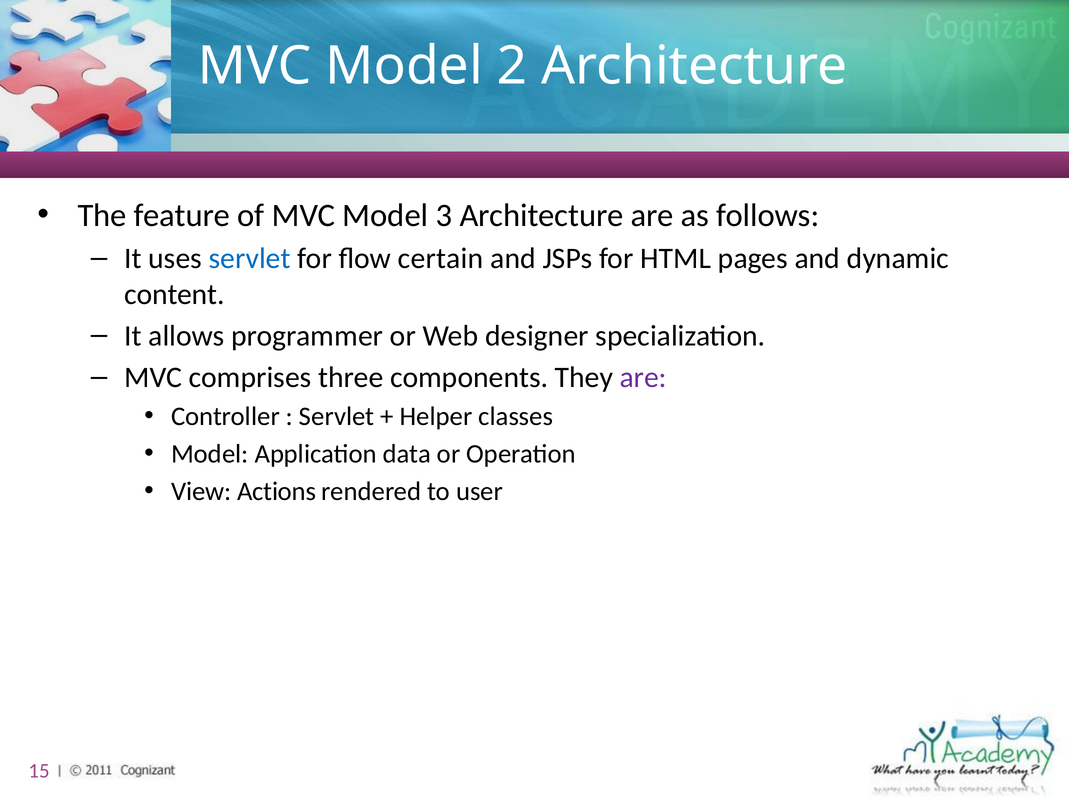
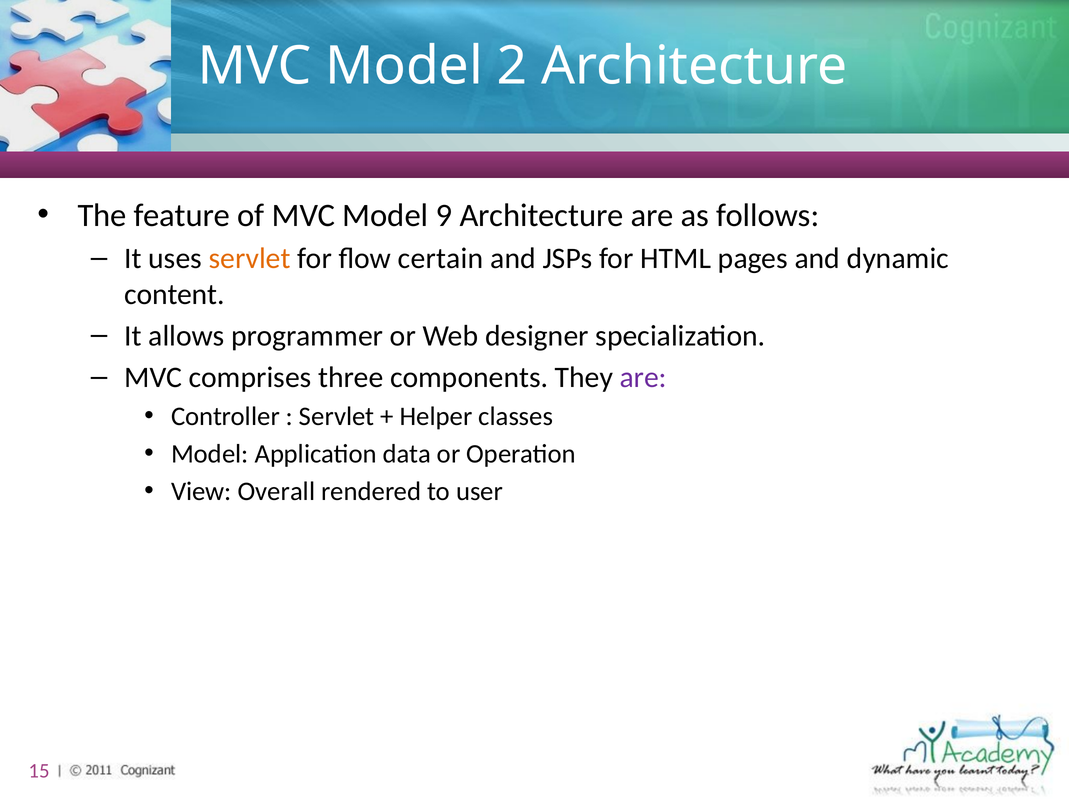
3: 3 -> 9
servlet at (250, 259) colour: blue -> orange
Actions: Actions -> Overall
